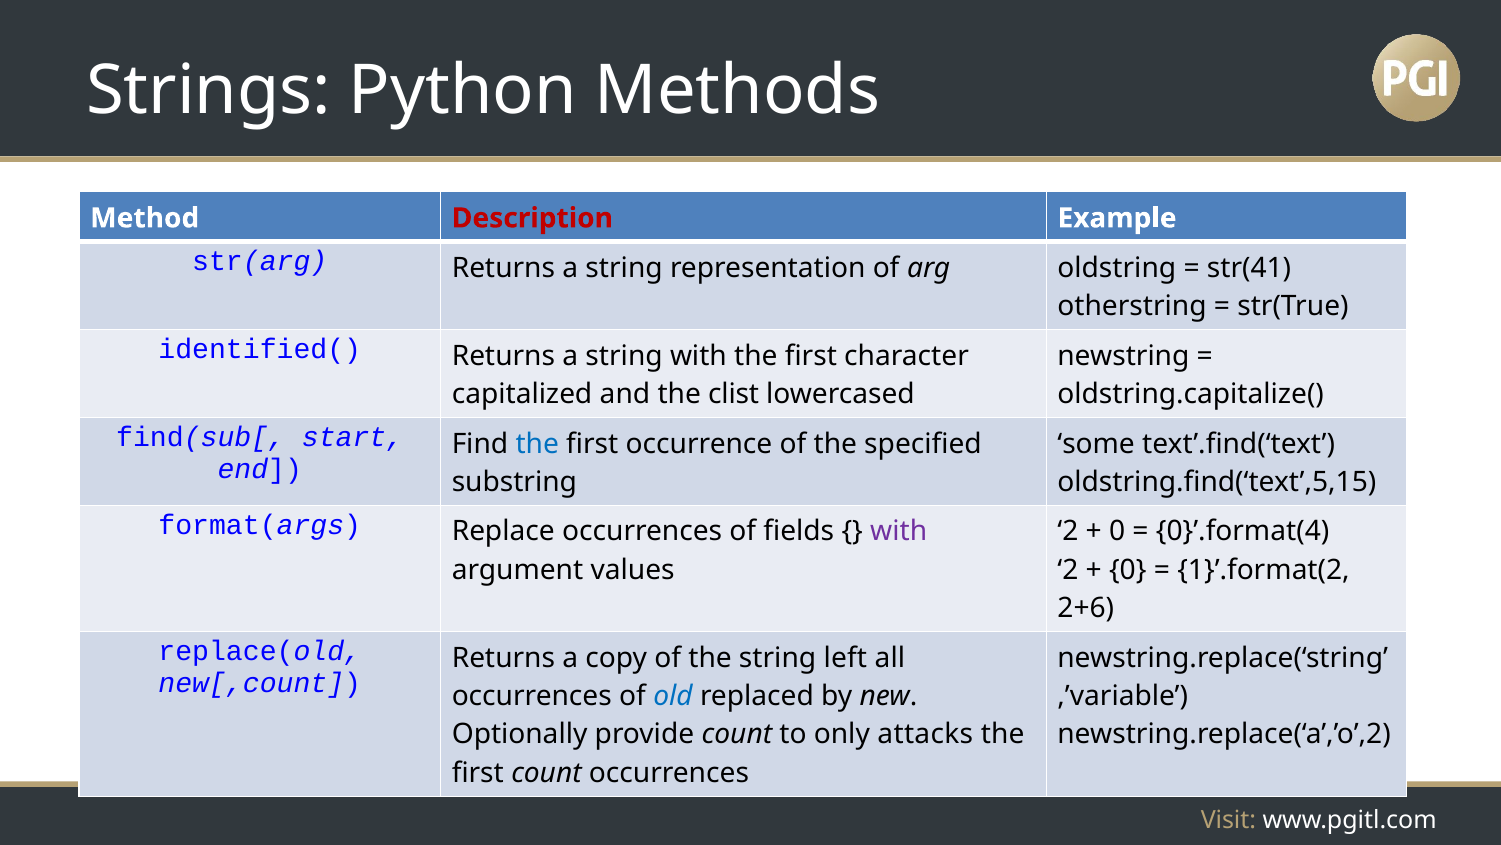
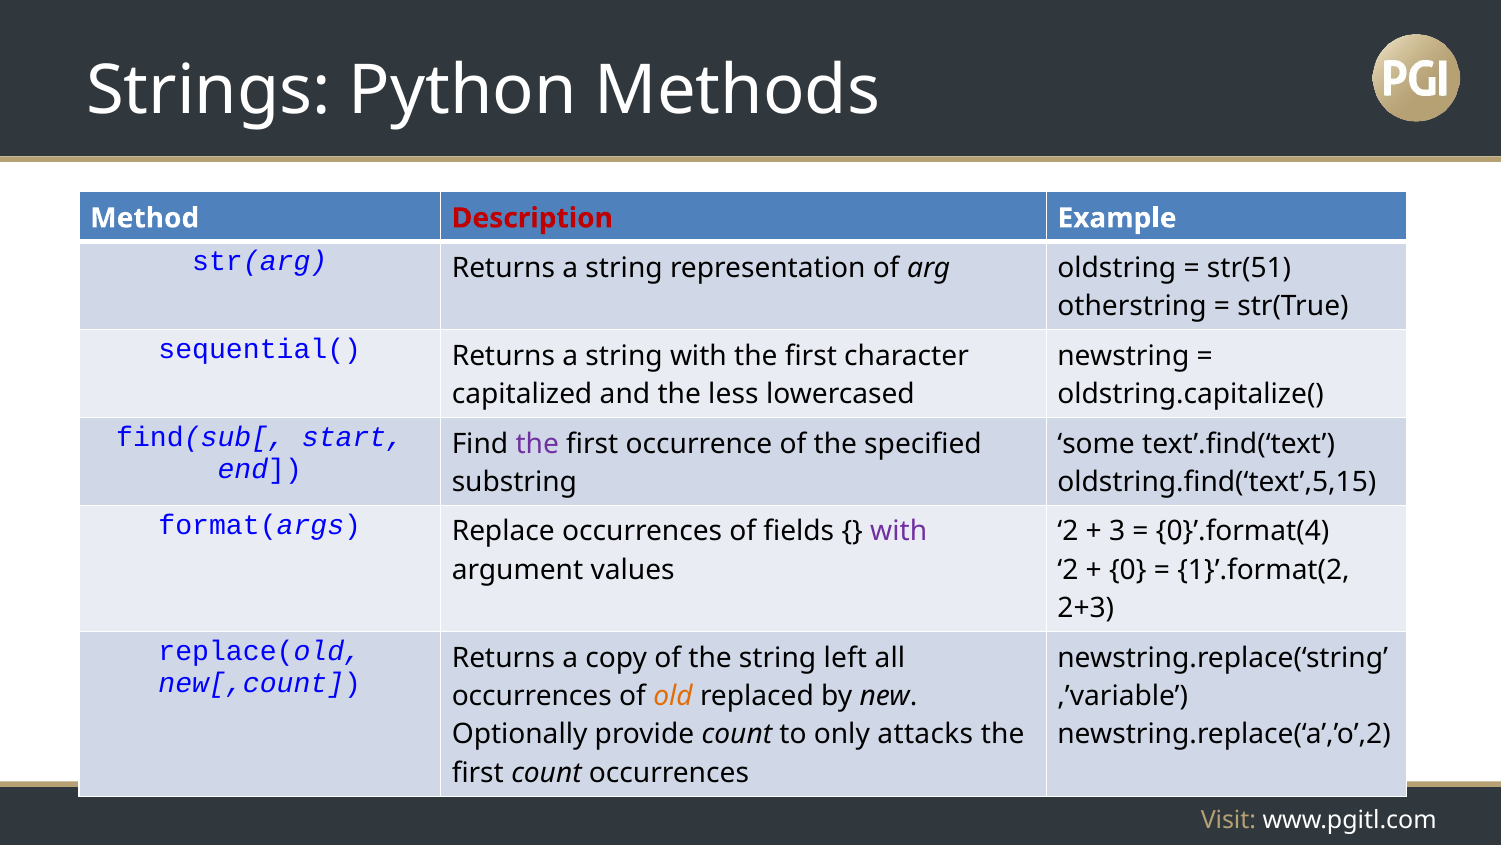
str(41: str(41 -> str(51
identified(: identified( -> sequential(
clist: clist -> less
the at (537, 443) colour: blue -> purple
0 at (1117, 531): 0 -> 3
2+6: 2+6 -> 2+3
old colour: blue -> orange
